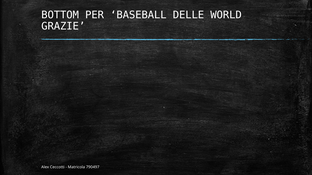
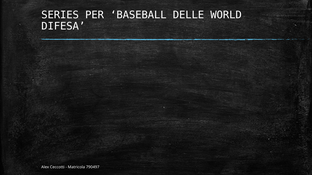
BOTTOM: BOTTOM -> SERIES
GRAZIE: GRAZIE -> DIFESA
